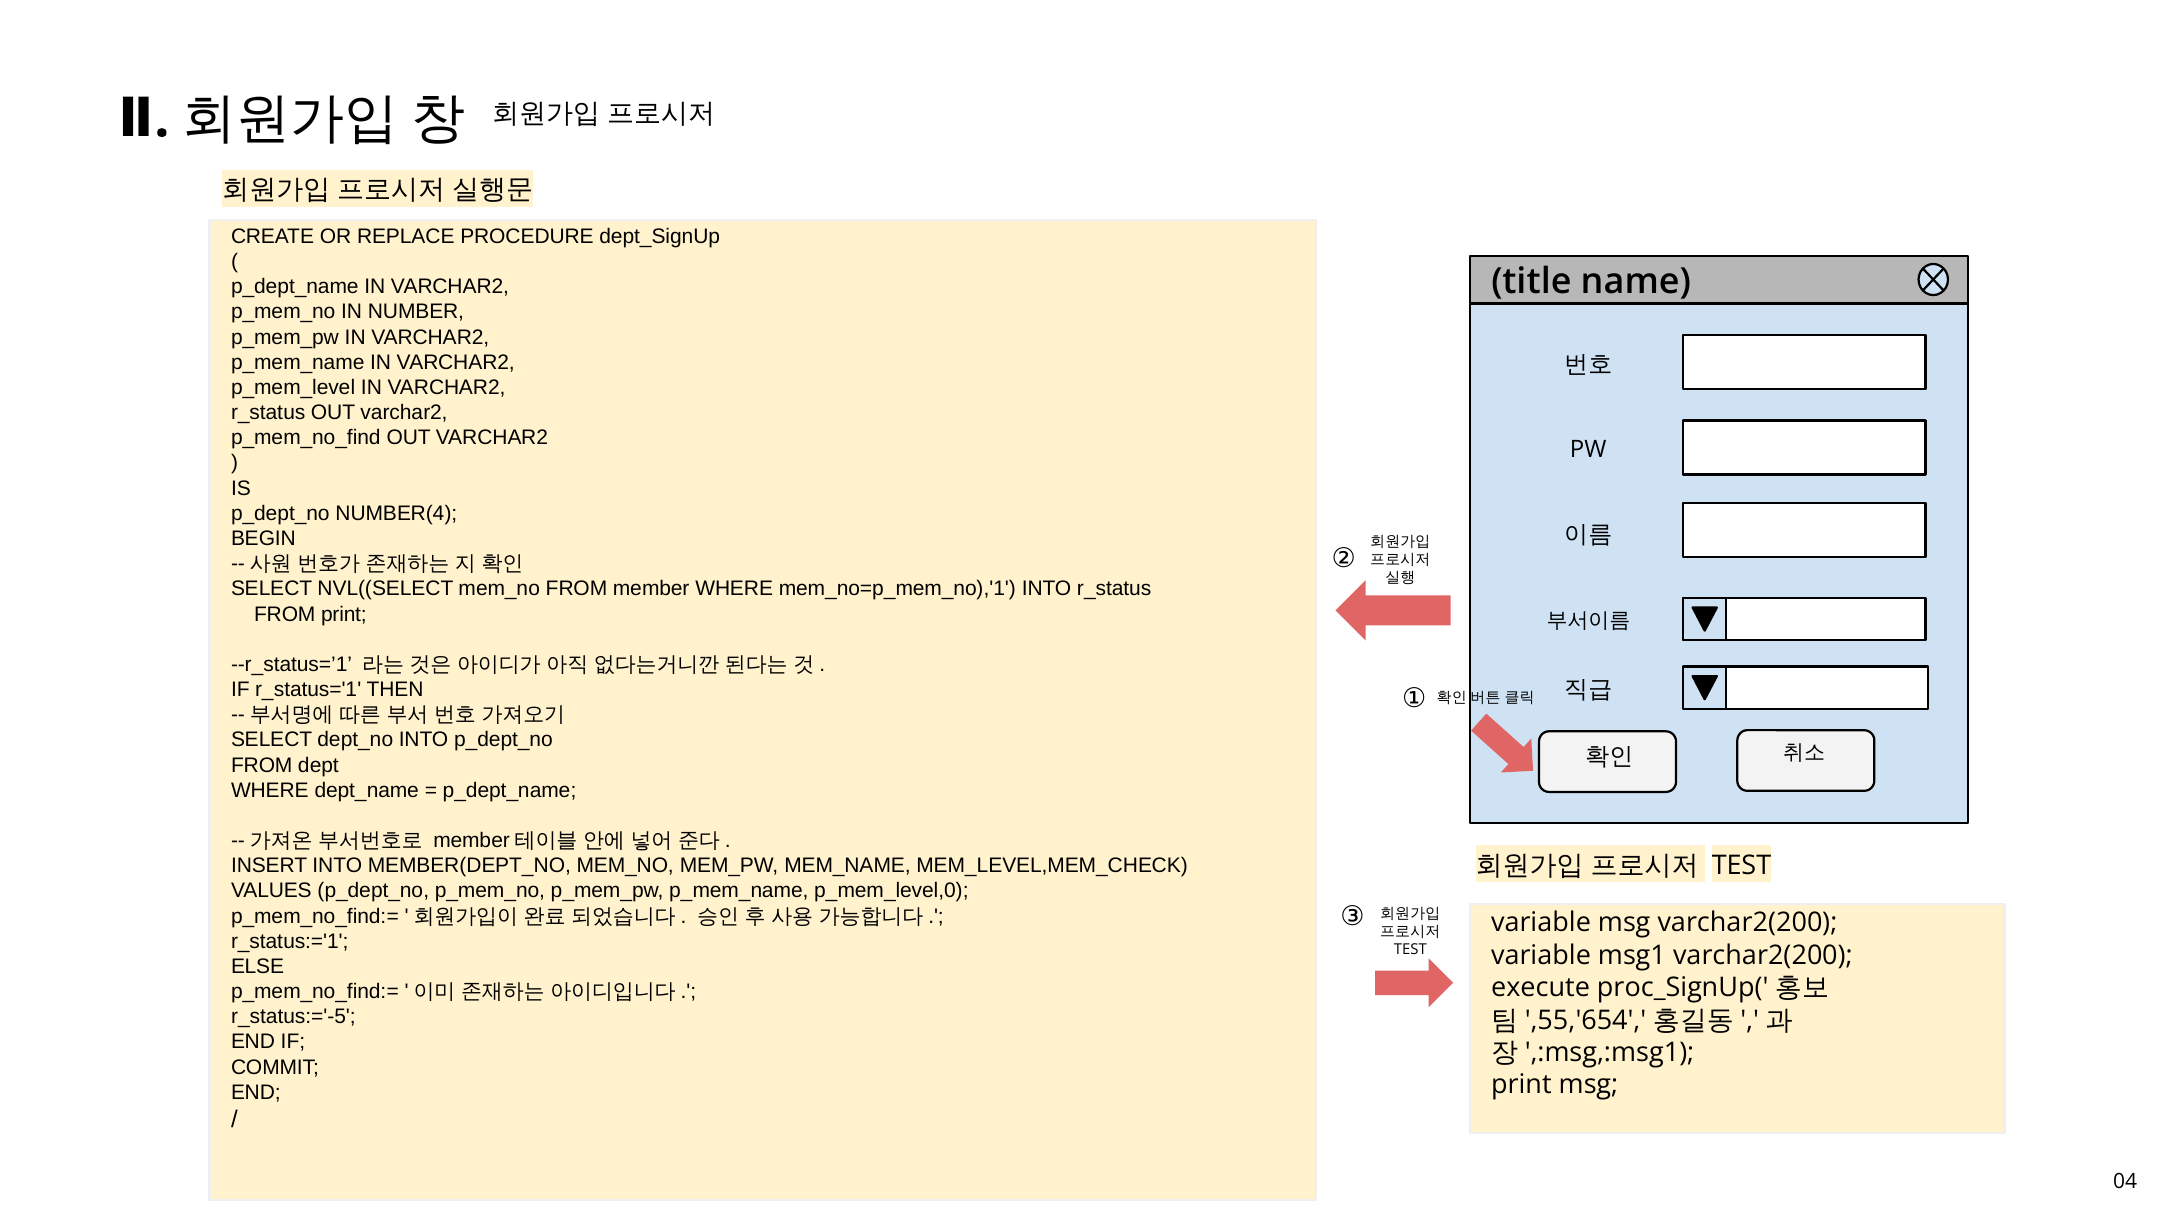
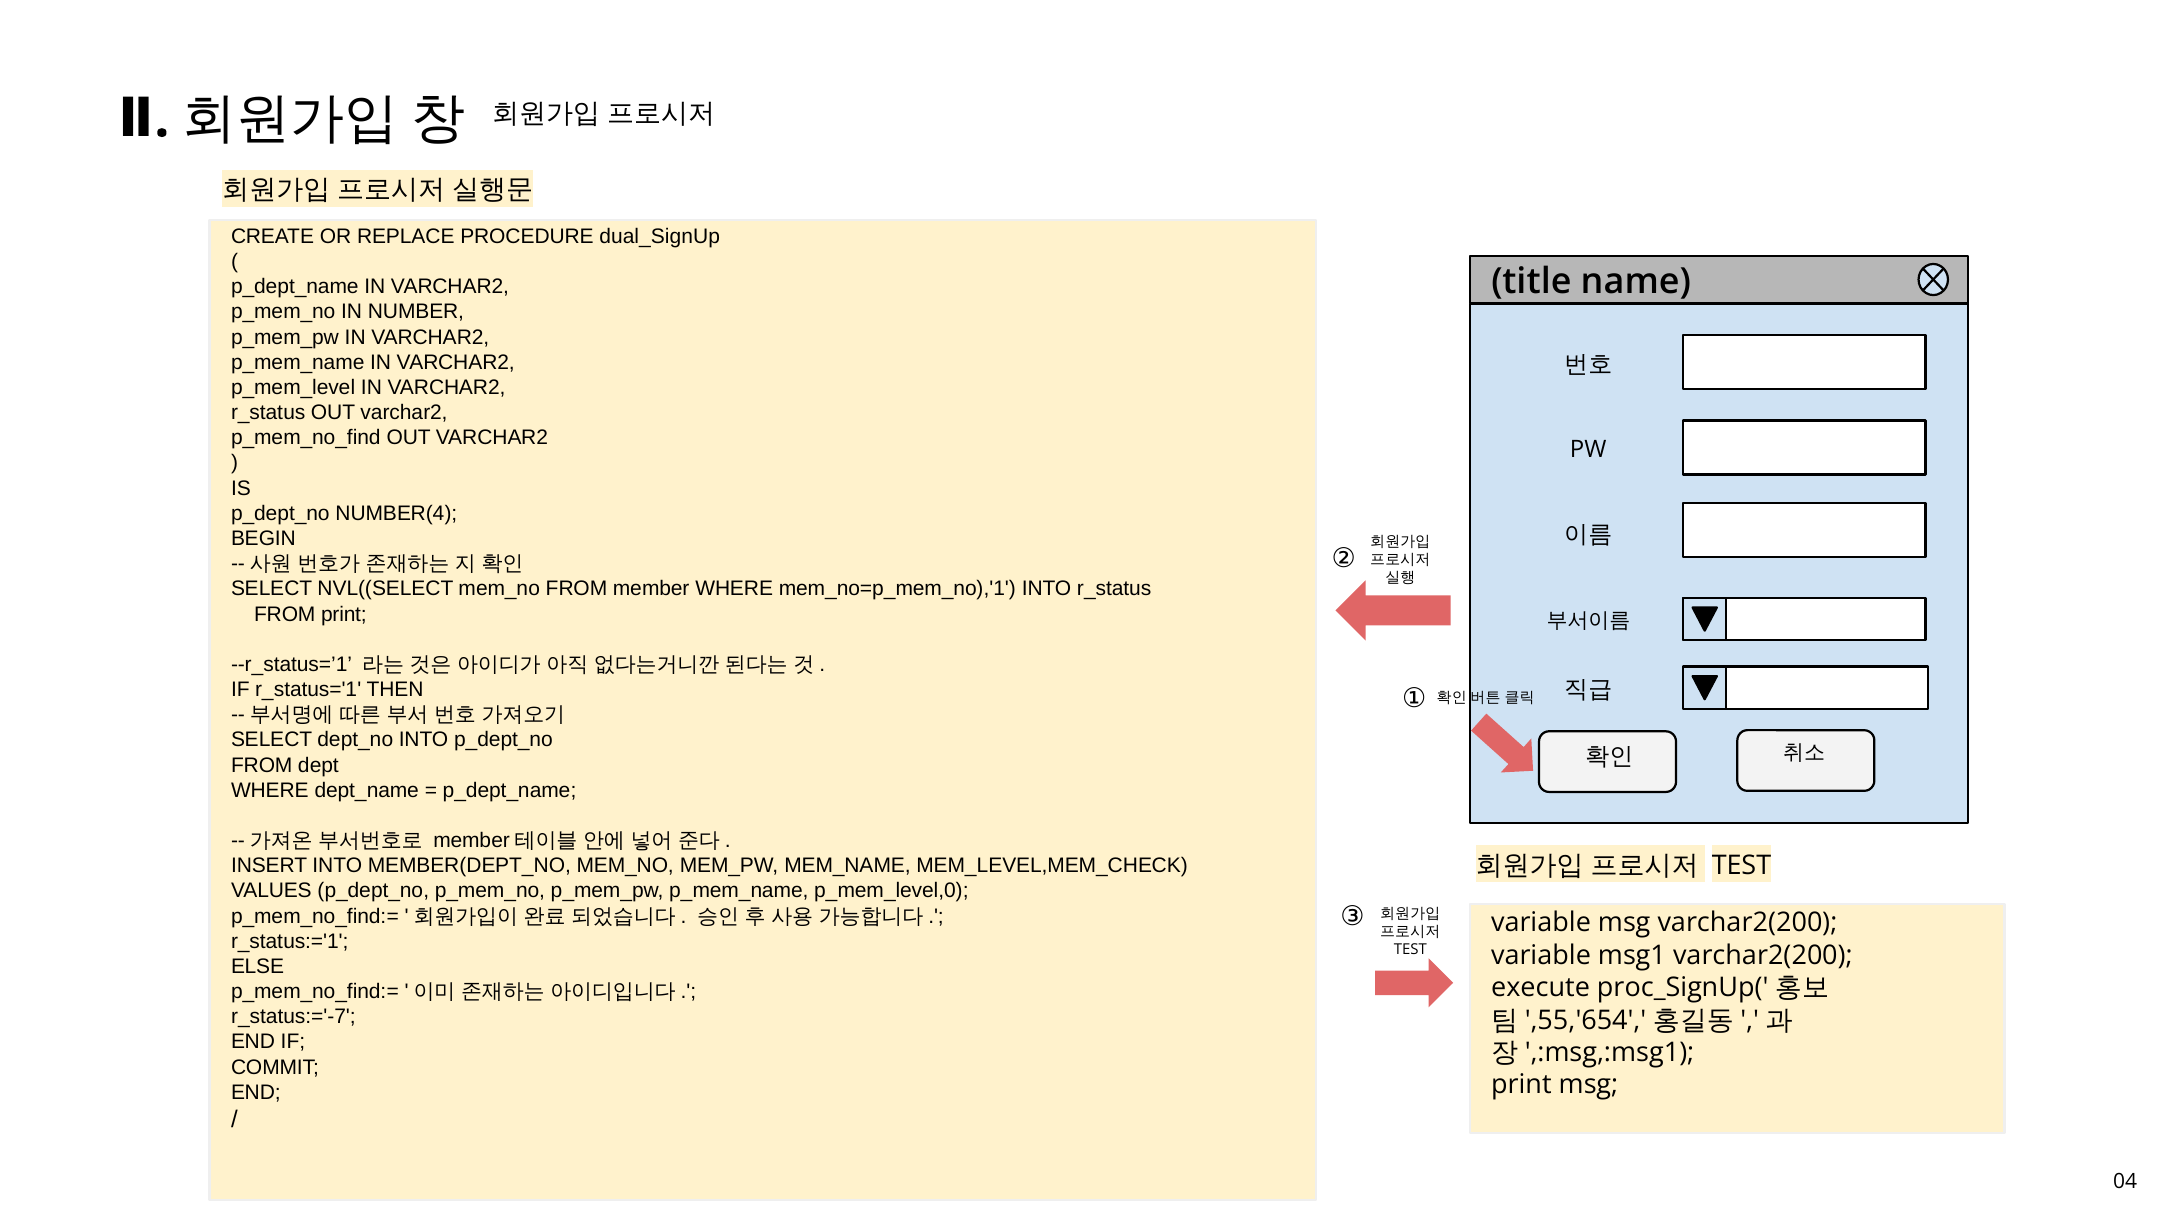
dept_SignUp: dept_SignUp -> dual_SignUp
r_status:='-5: r_status:='-5 -> r_status:='-7
